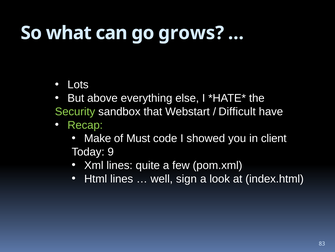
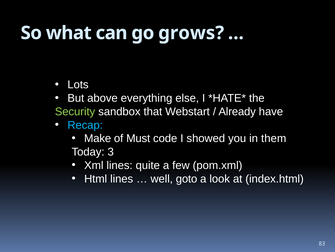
Difficult: Difficult -> Already
Recap colour: light green -> light blue
client: client -> them
9: 9 -> 3
sign: sign -> goto
